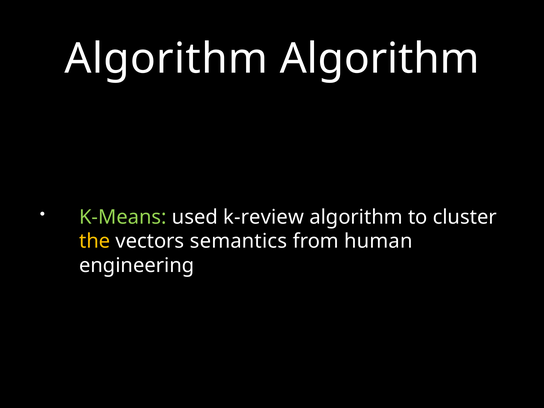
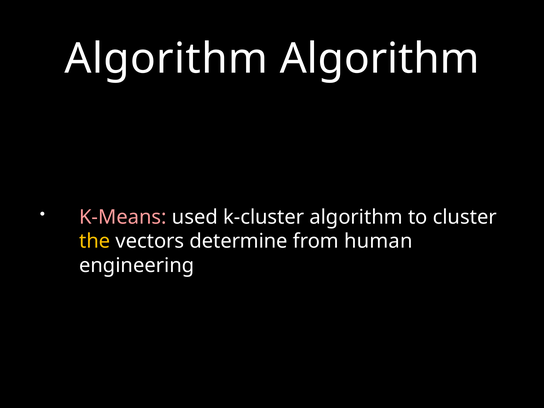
K-Means colour: light green -> pink
k-review: k-review -> k-cluster
semantics: semantics -> determine
